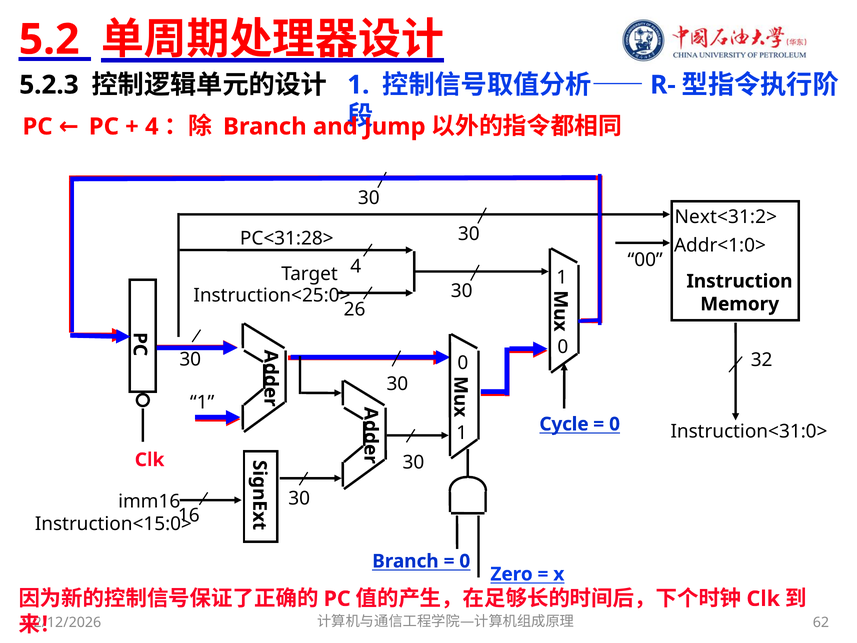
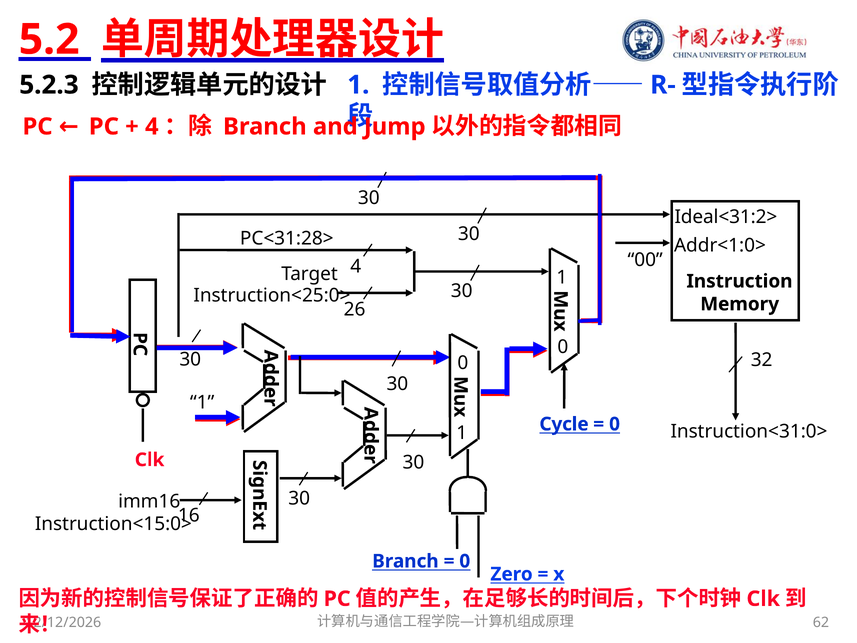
Next<31:2>: Next<31:2> -> Ideal<31:2>
